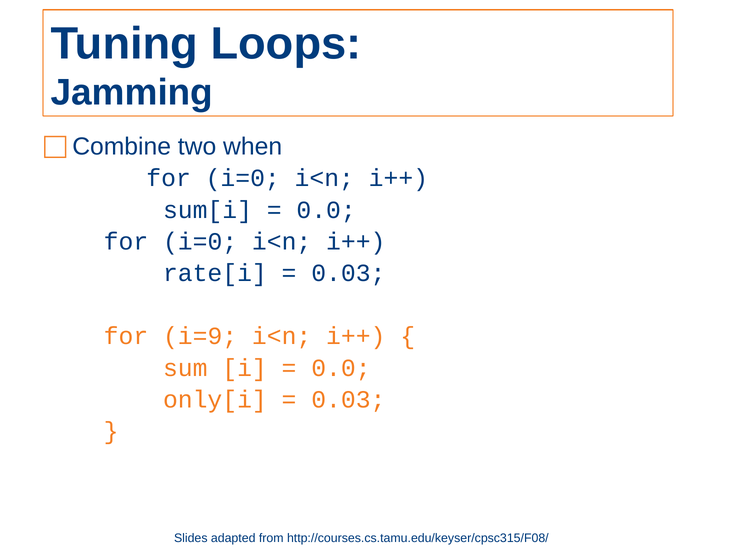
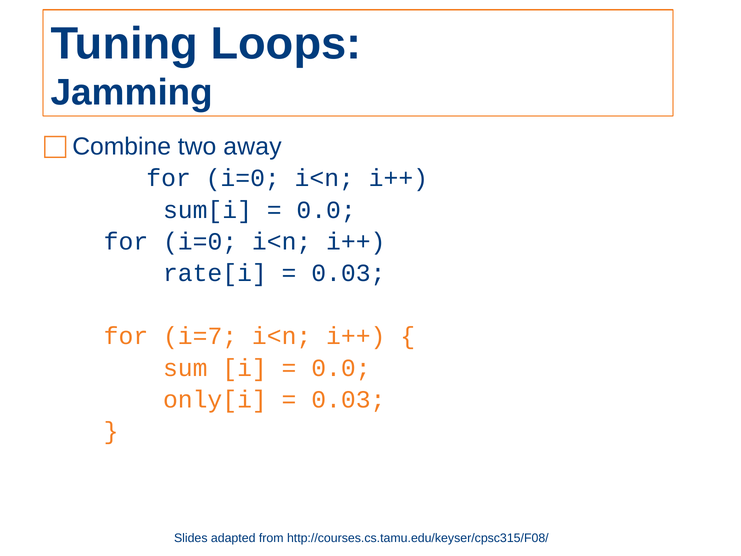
when: when -> away
i=9: i=9 -> i=7
